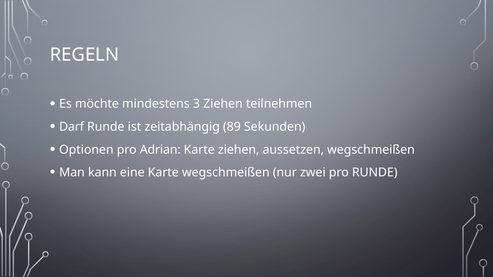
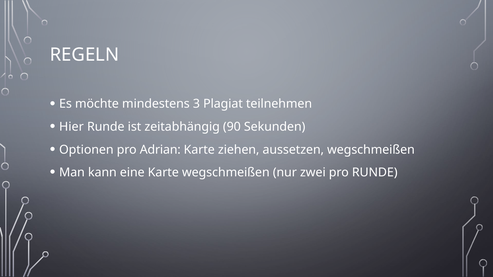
3 Ziehen: Ziehen -> Plagiat
Darf: Darf -> Hier
89: 89 -> 90
